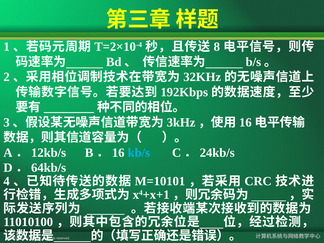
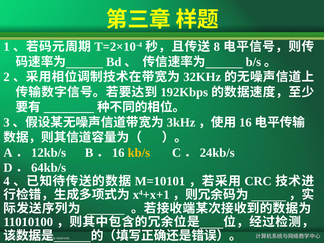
kb/s colour: light blue -> yellow
